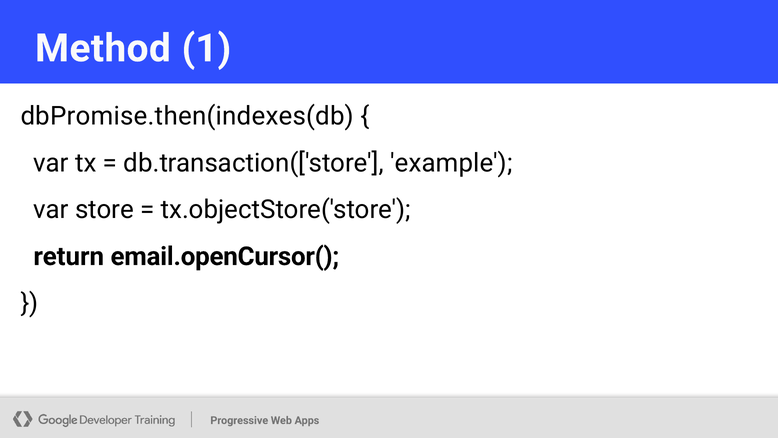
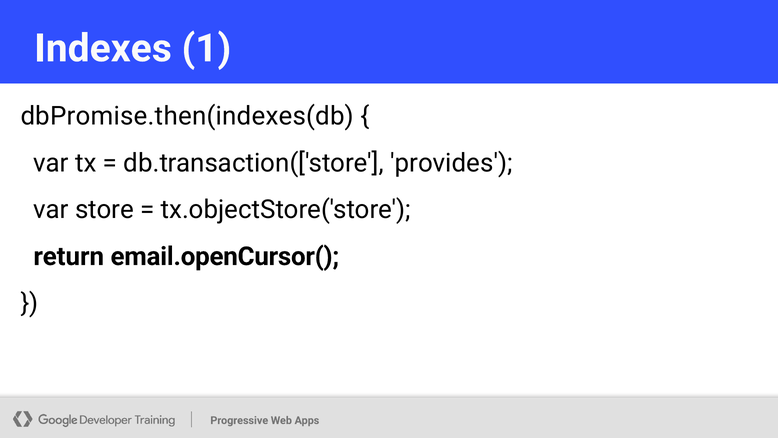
Method: Method -> Indexes
example: example -> provides
